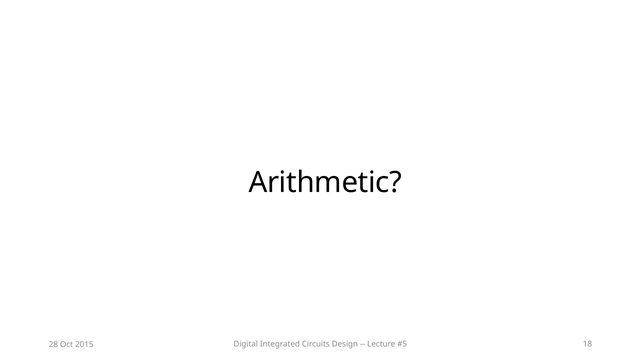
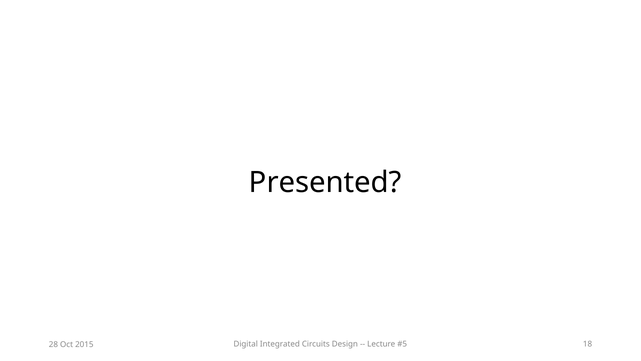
Arithmetic: Arithmetic -> Presented
